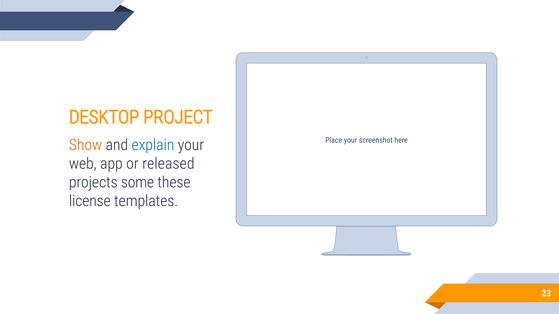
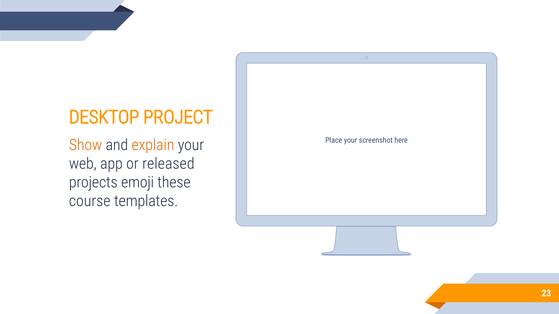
explain colour: blue -> orange
some: some -> emoji
license: license -> course
